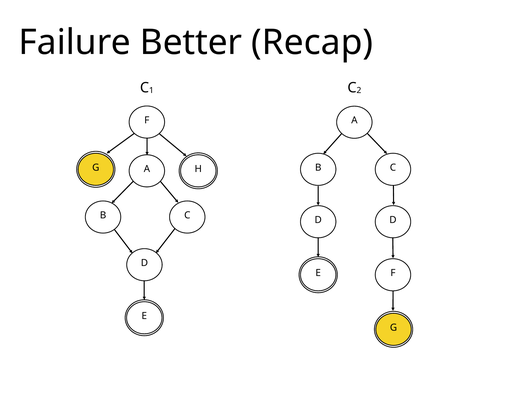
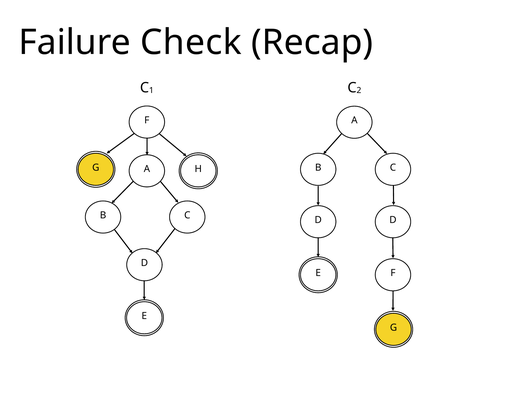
Better: Better -> Check
